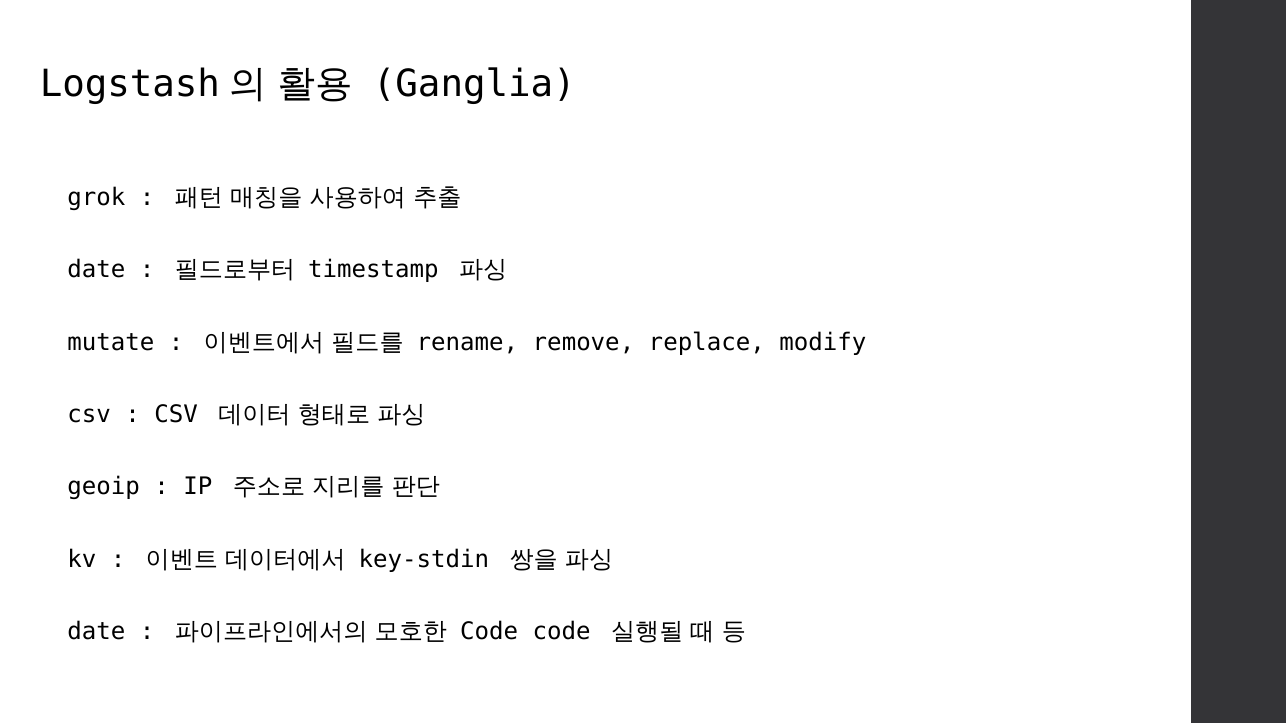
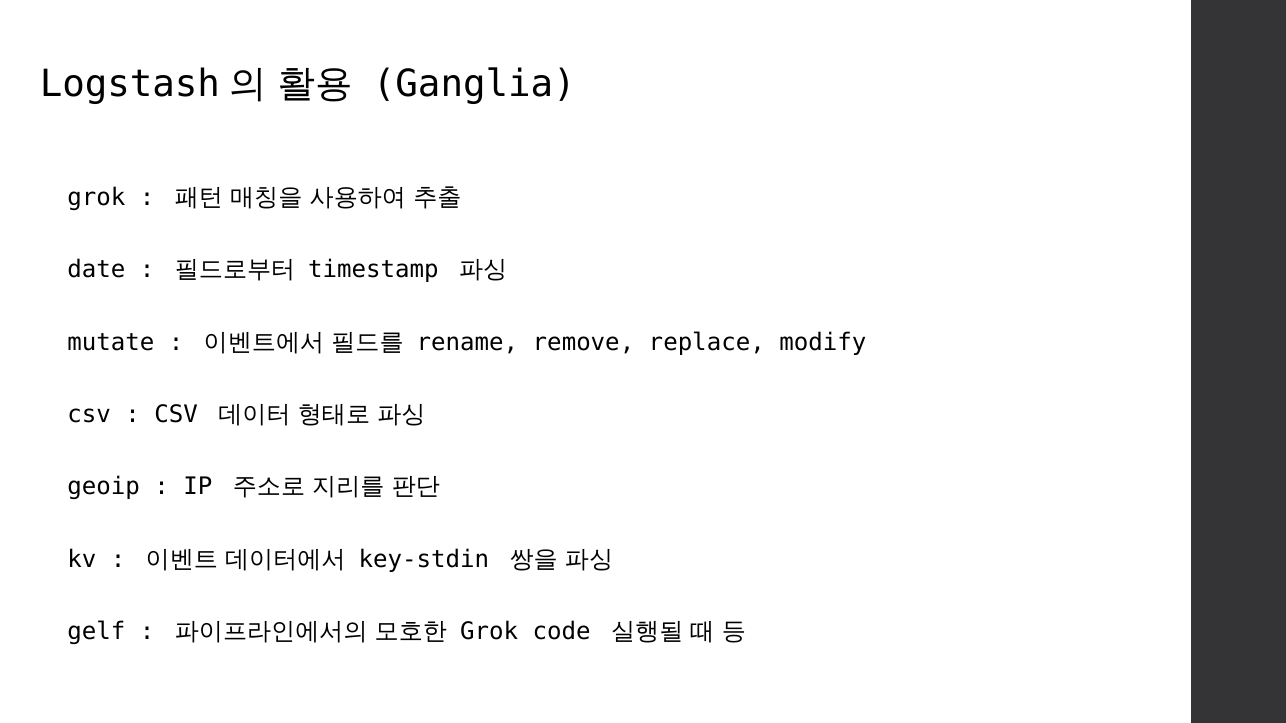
date at (96, 632): date -> gelf
Code at (489, 632): Code -> Grok
